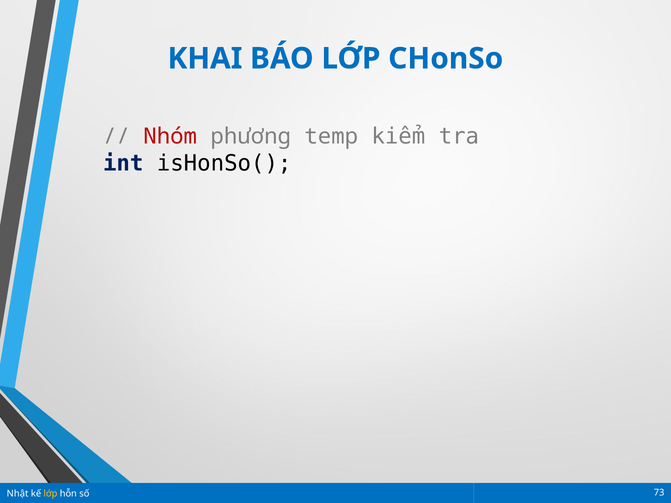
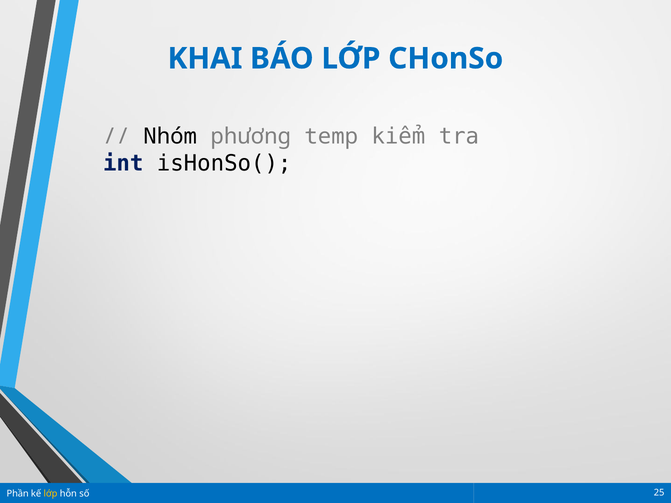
Nhóm colour: red -> black
Nhật: Nhật -> Phần
73: 73 -> 25
